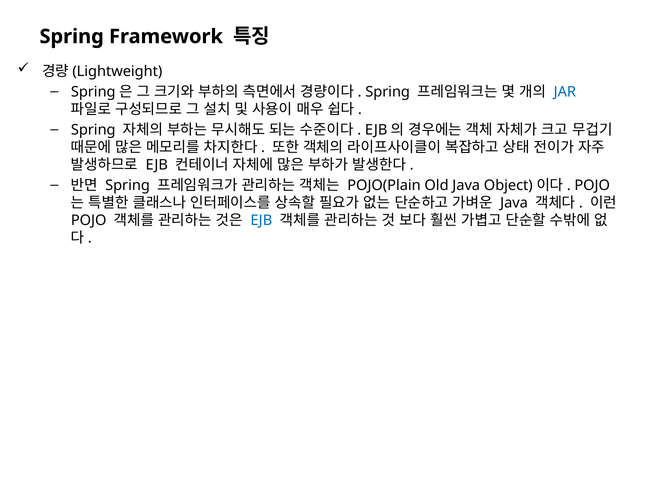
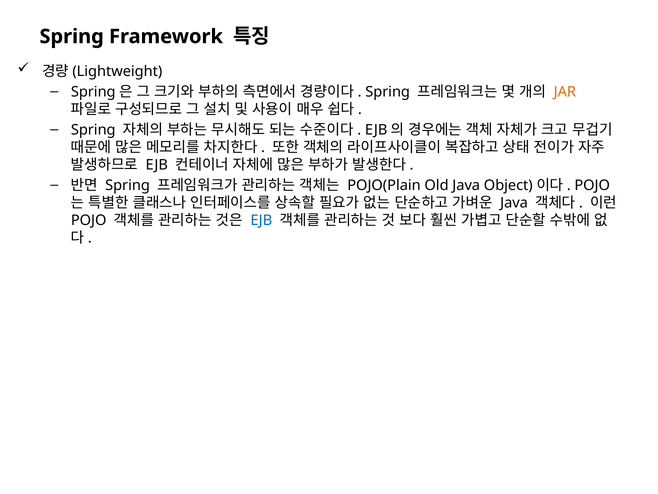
JAR colour: blue -> orange
